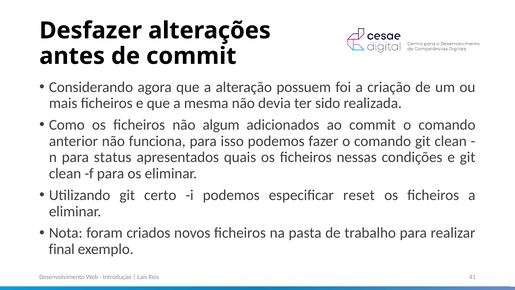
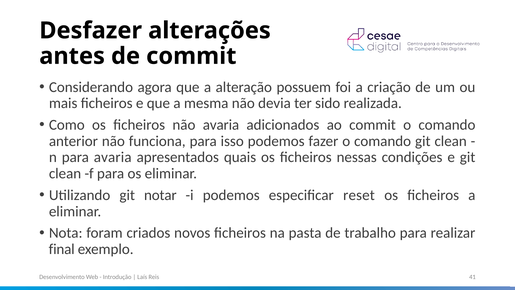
não algum: algum -> avaria
para status: status -> avaria
certo: certo -> notar
